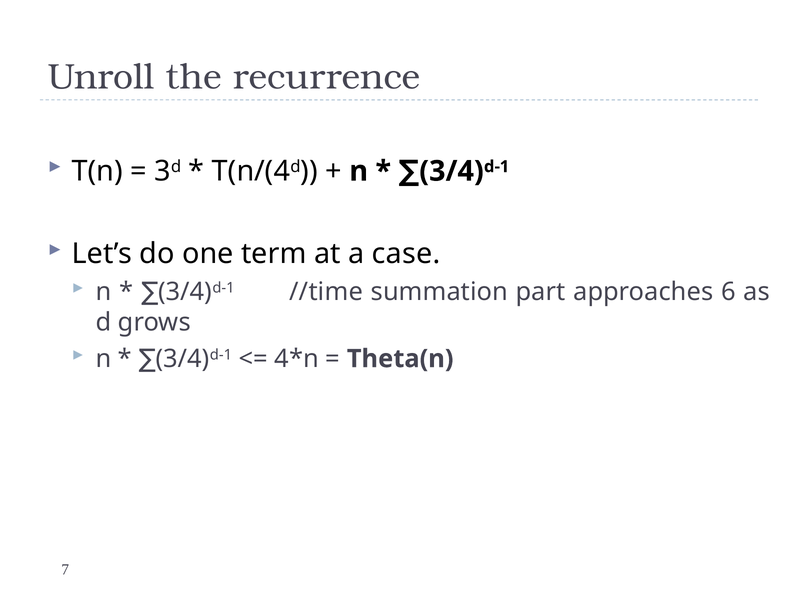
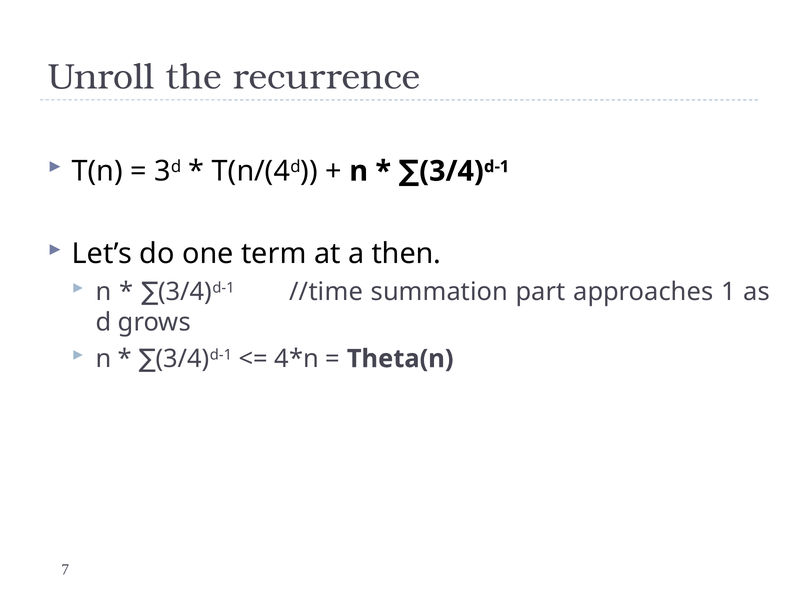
case: case -> then
6: 6 -> 1
